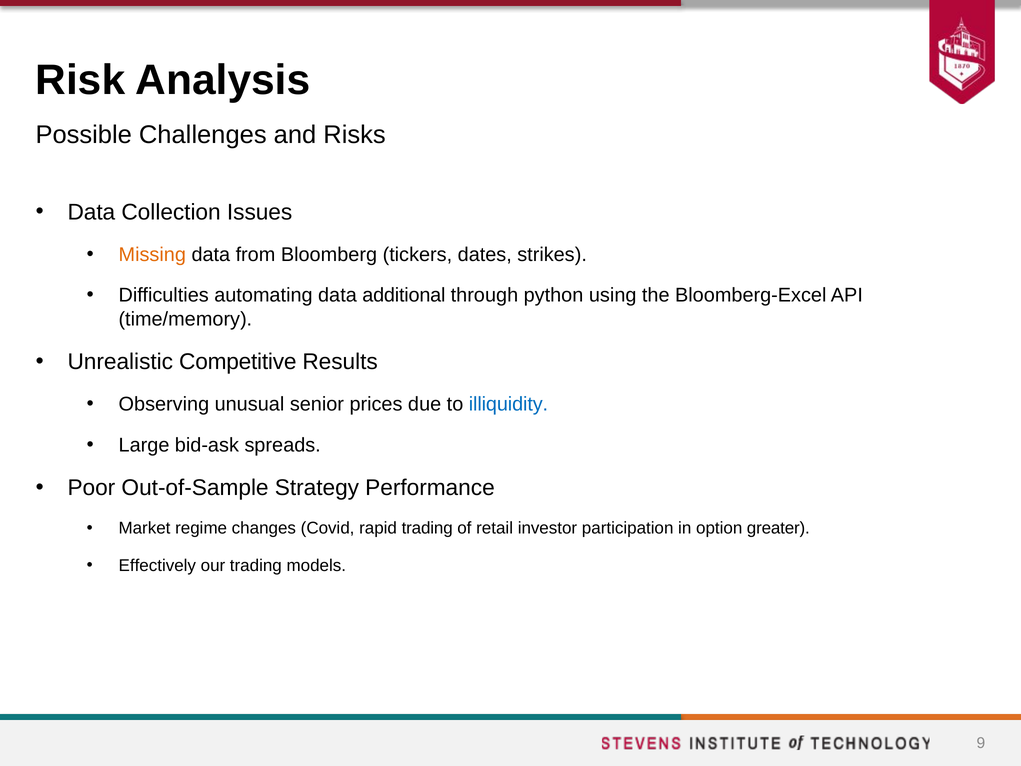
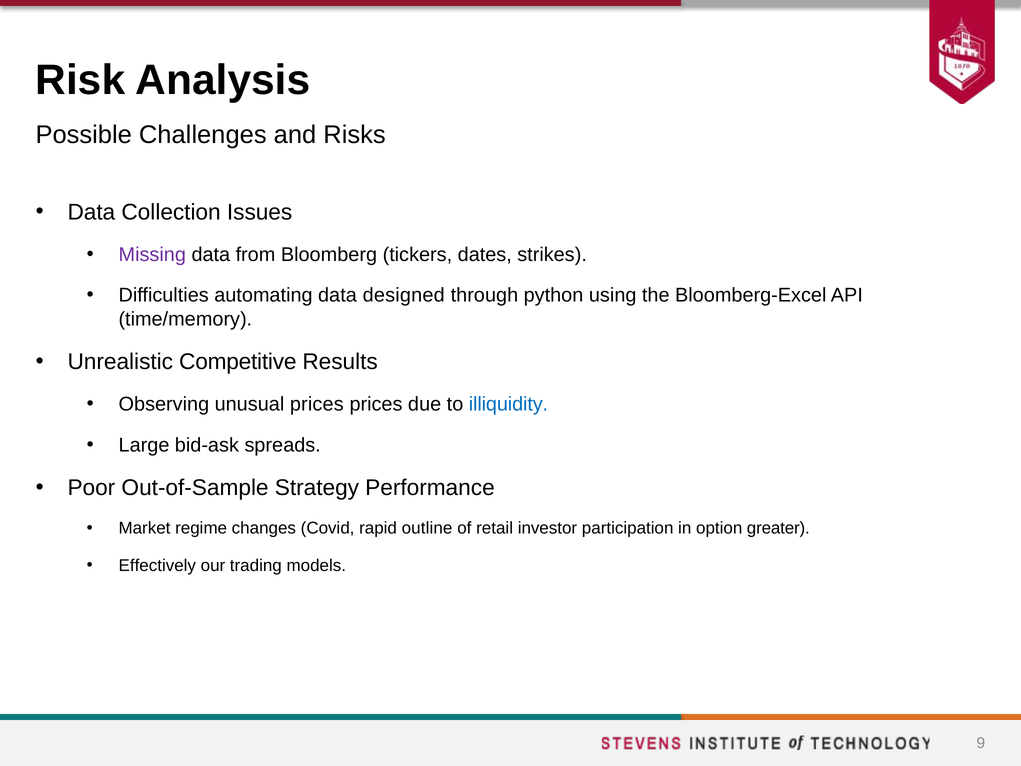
Missing colour: orange -> purple
additional: additional -> designed
unusual senior: senior -> prices
rapid trading: trading -> outline
